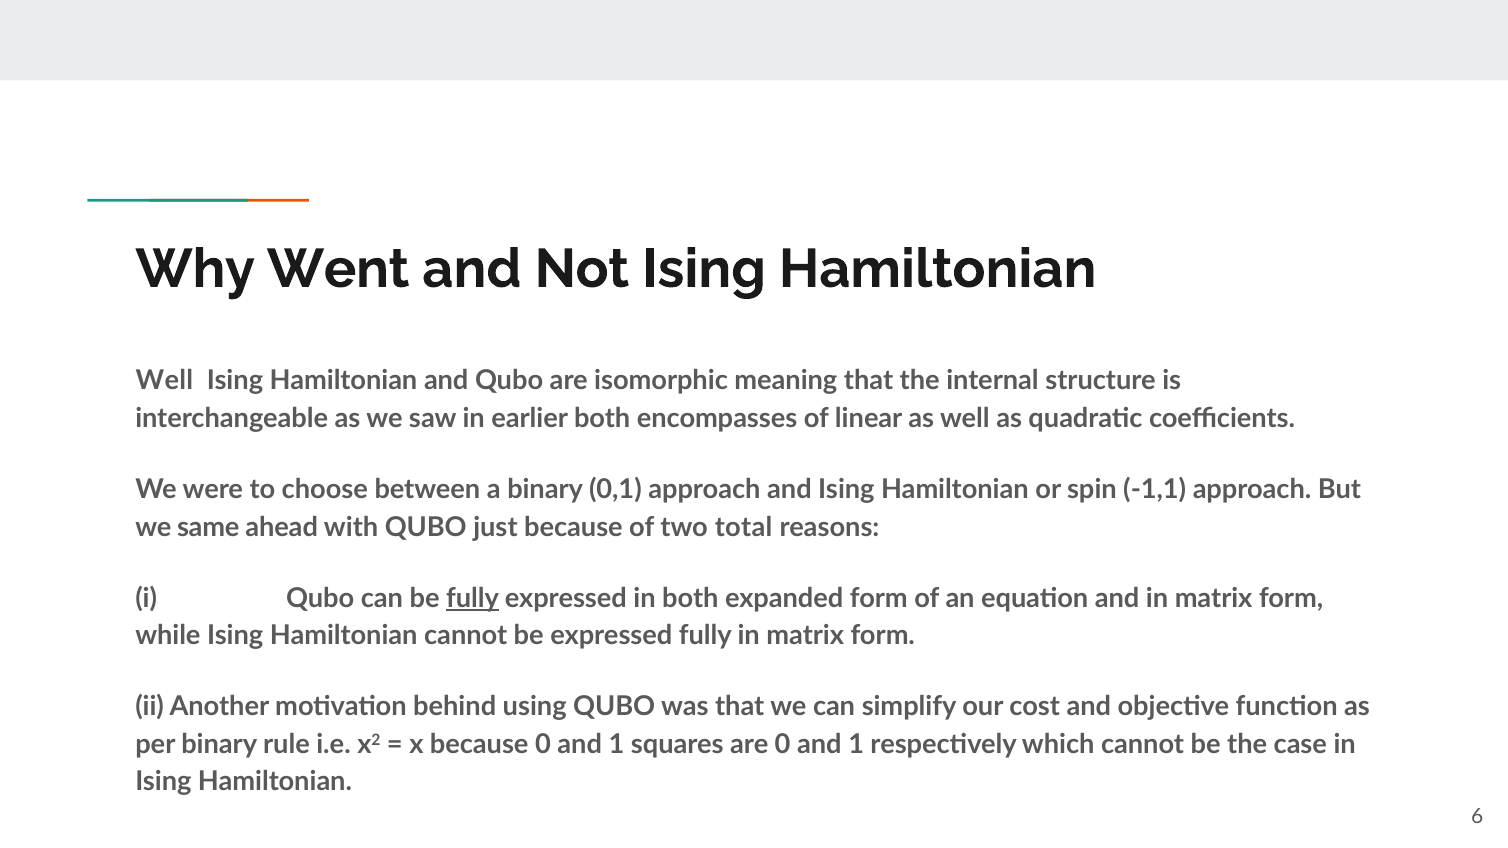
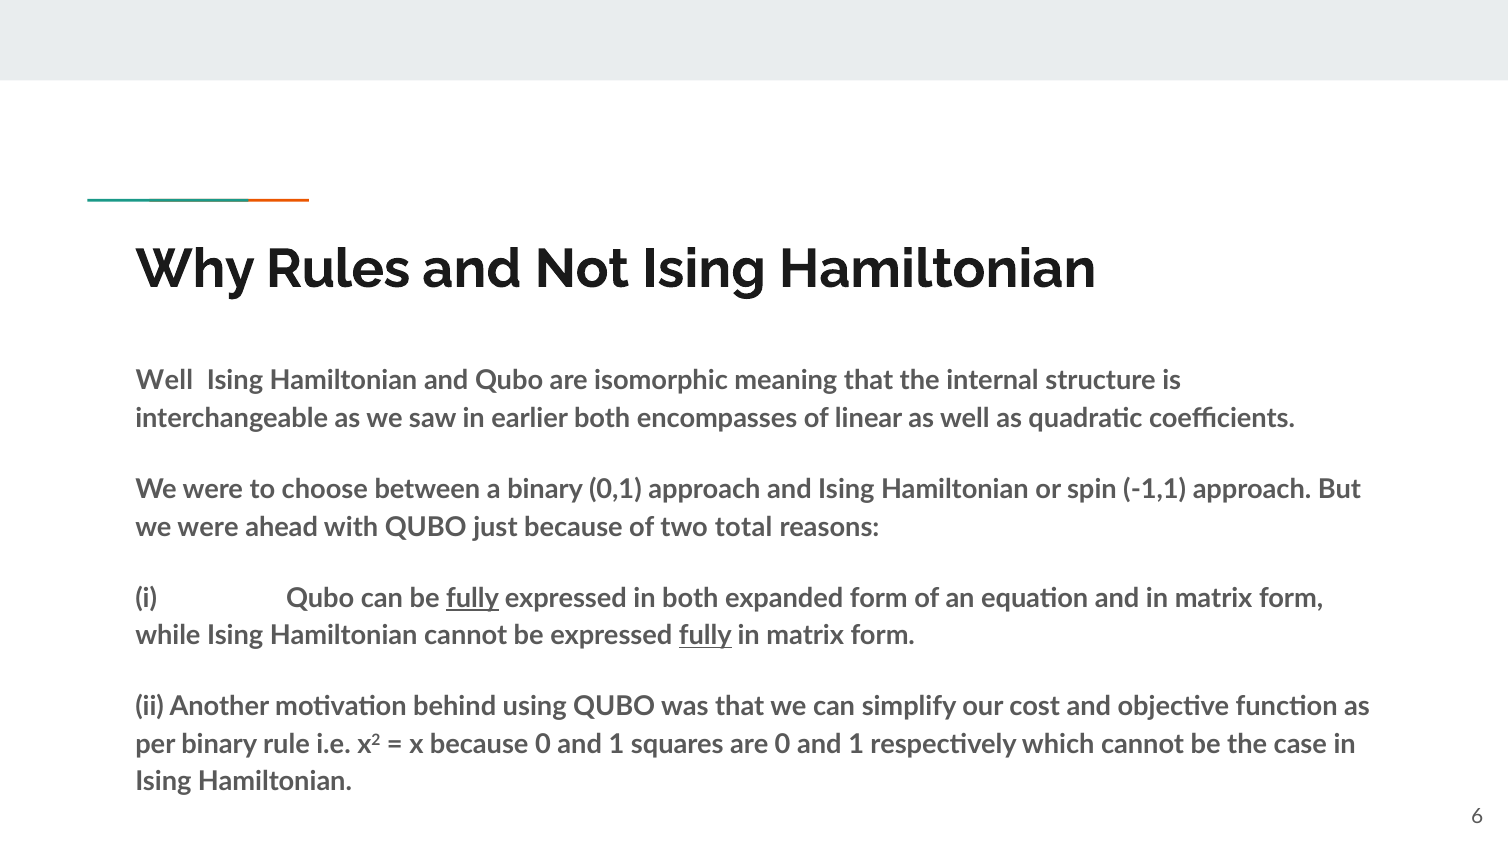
Went: Went -> Rules
same at (208, 527): same -> were
fully at (705, 636) underline: none -> present
